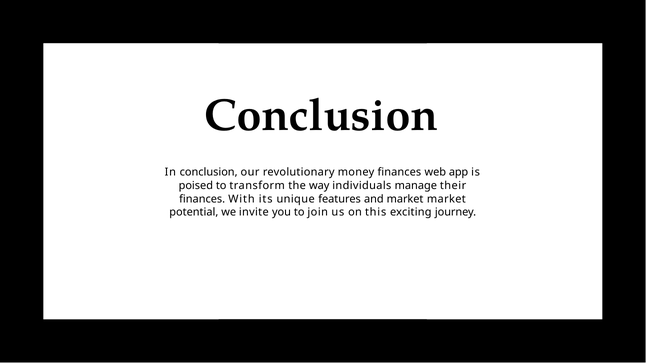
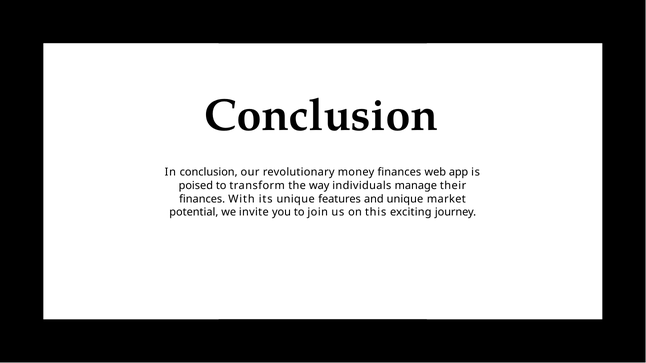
and market: market -> unique
